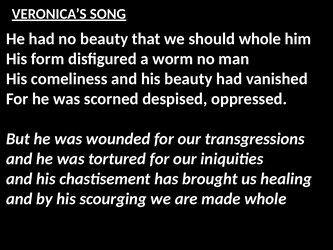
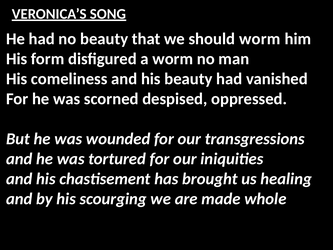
should whole: whole -> worm
